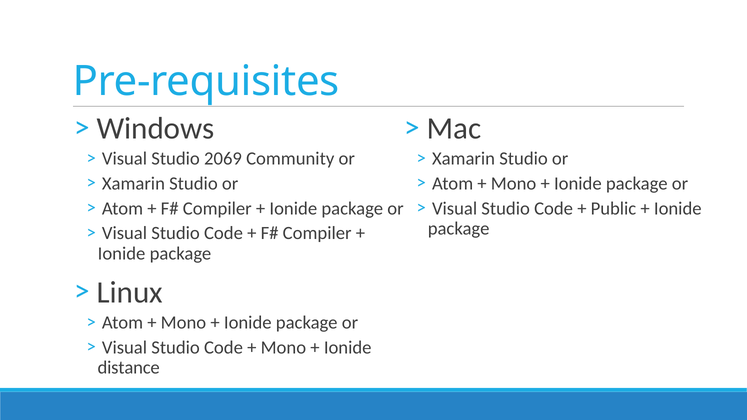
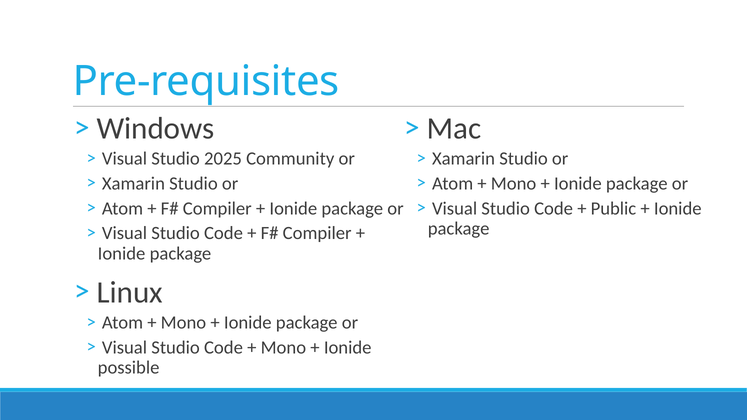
2069: 2069 -> 2025
distance: distance -> possible
